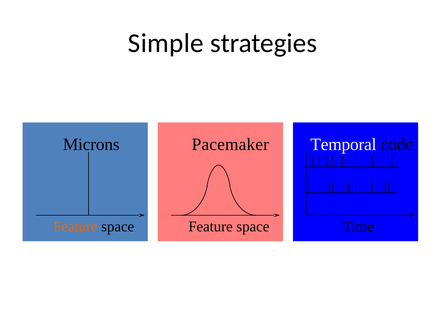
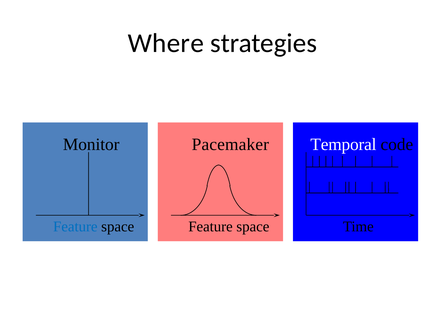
Simple: Simple -> Where
Microns: Microns -> Monitor
Feature at (75, 226) colour: orange -> blue
